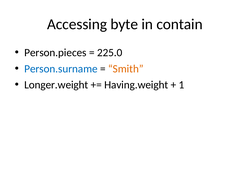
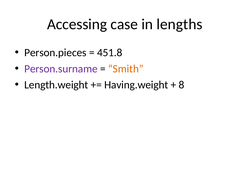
byte: byte -> case
contain: contain -> lengths
225.0: 225.0 -> 451.8
Person.surname colour: blue -> purple
Longer.weight: Longer.weight -> Length.weight
1: 1 -> 8
